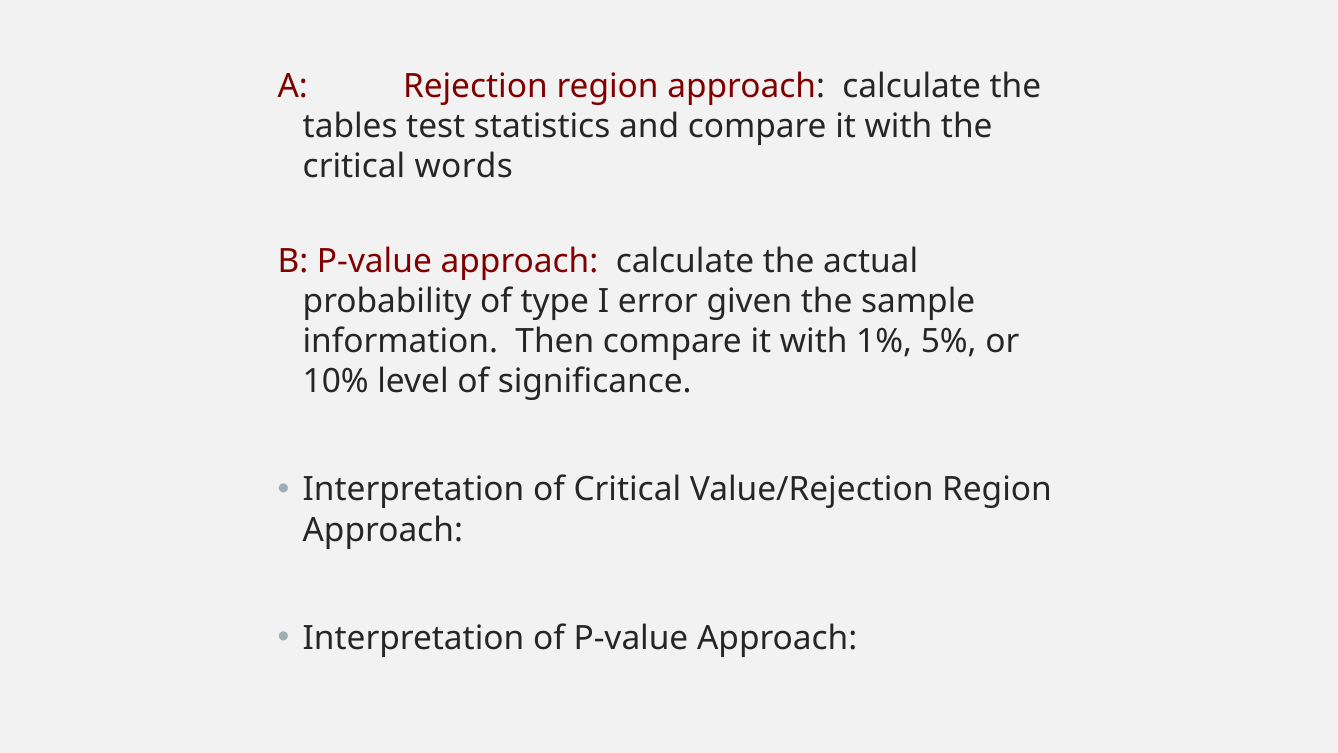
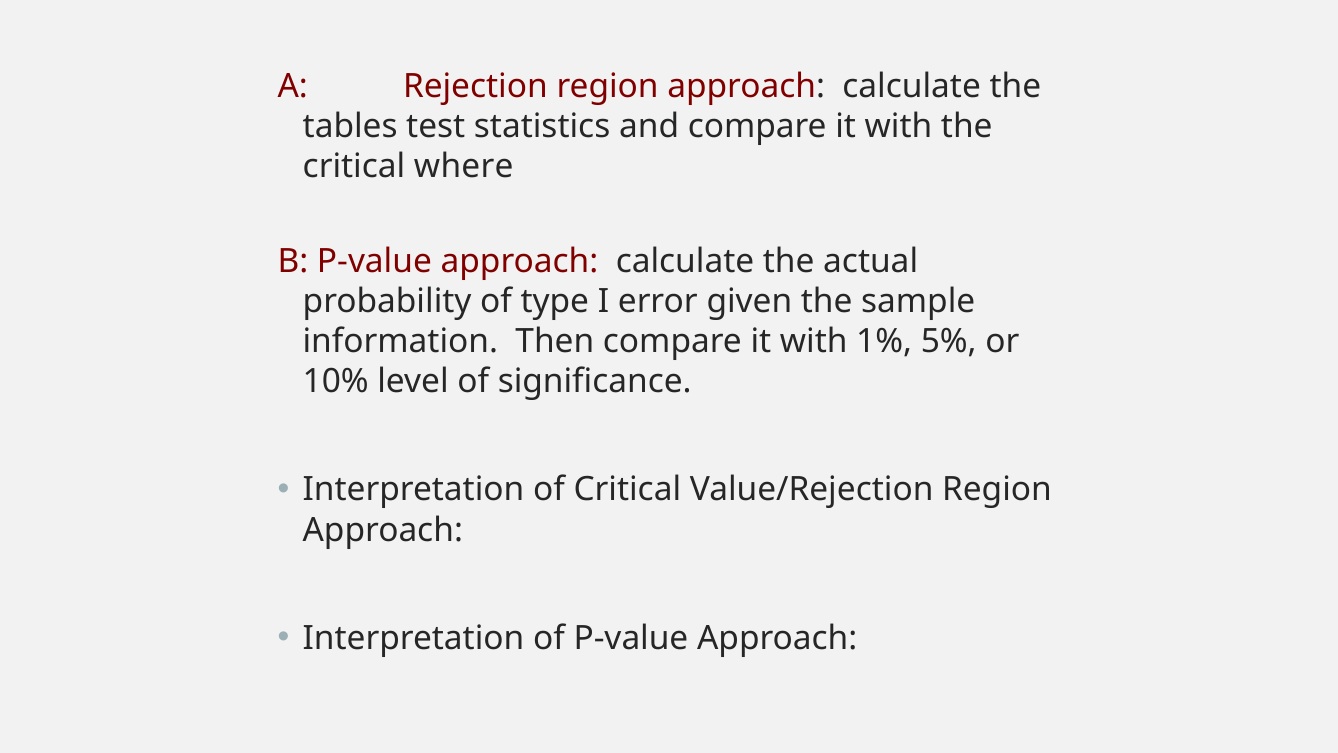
words: words -> where
